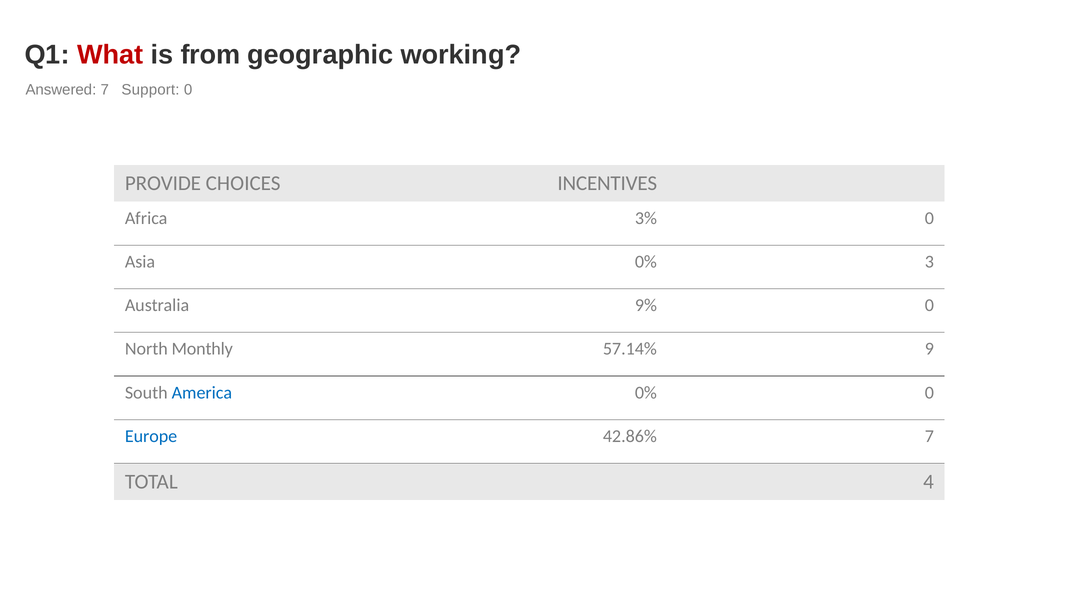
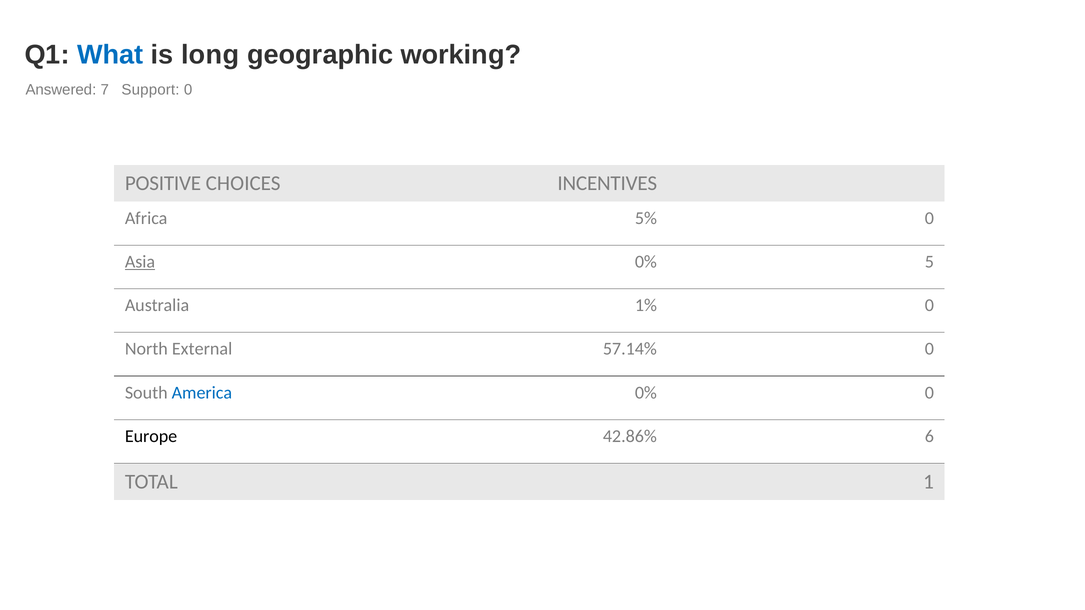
What colour: red -> blue
from: from -> long
PROVIDE: PROVIDE -> POSITIVE
3%: 3% -> 5%
Asia underline: none -> present
3: 3 -> 5
9%: 9% -> 1%
Monthly: Monthly -> External
57.14% 9: 9 -> 0
Europe colour: blue -> black
42.86% 7: 7 -> 6
4: 4 -> 1
